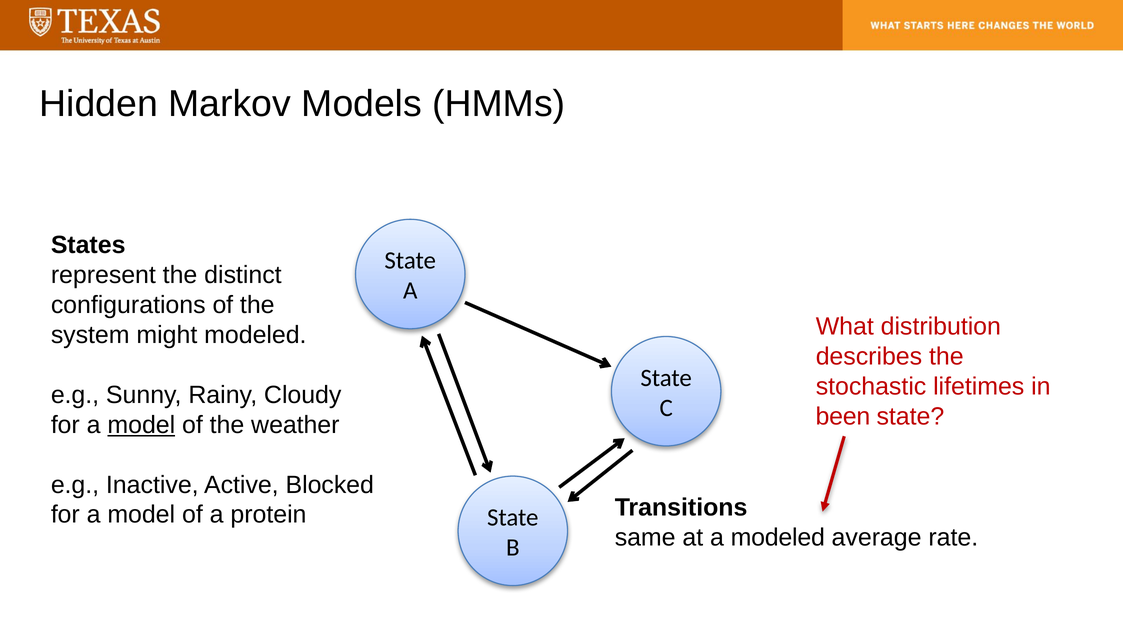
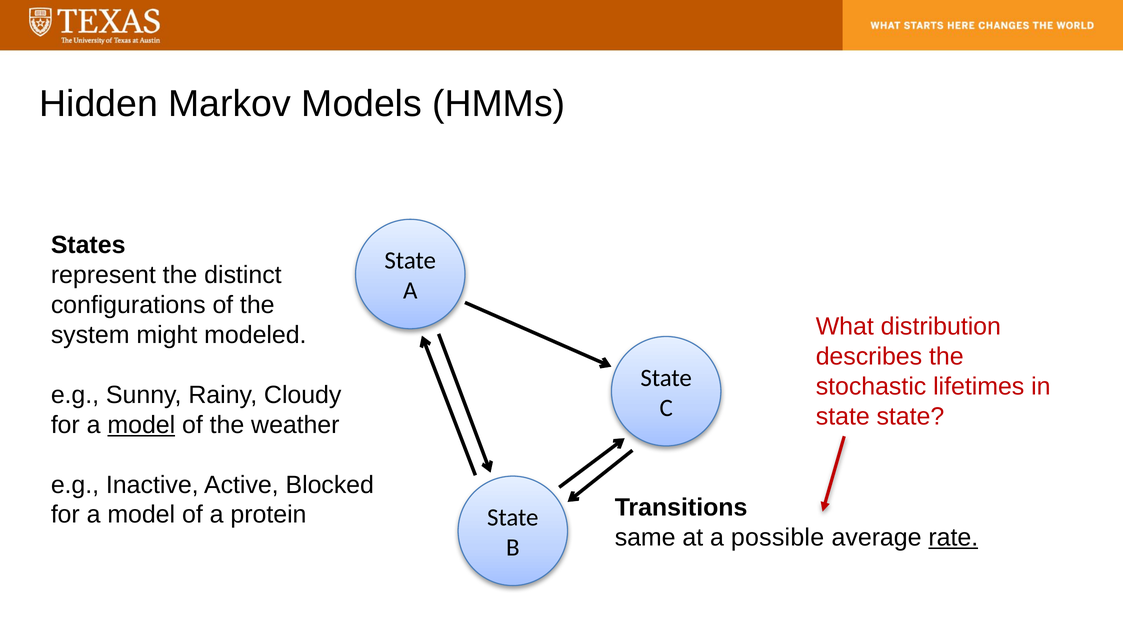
been at (843, 416): been -> state
a modeled: modeled -> possible
rate underline: none -> present
